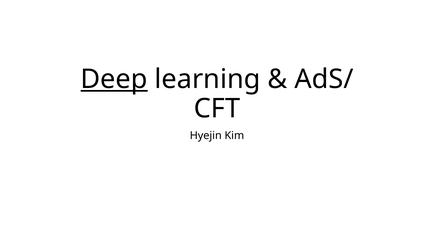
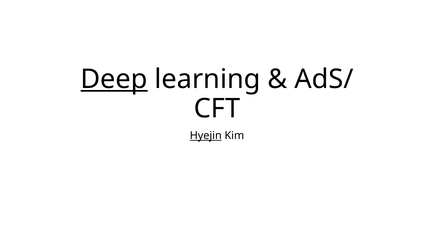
Hyejin underline: none -> present
